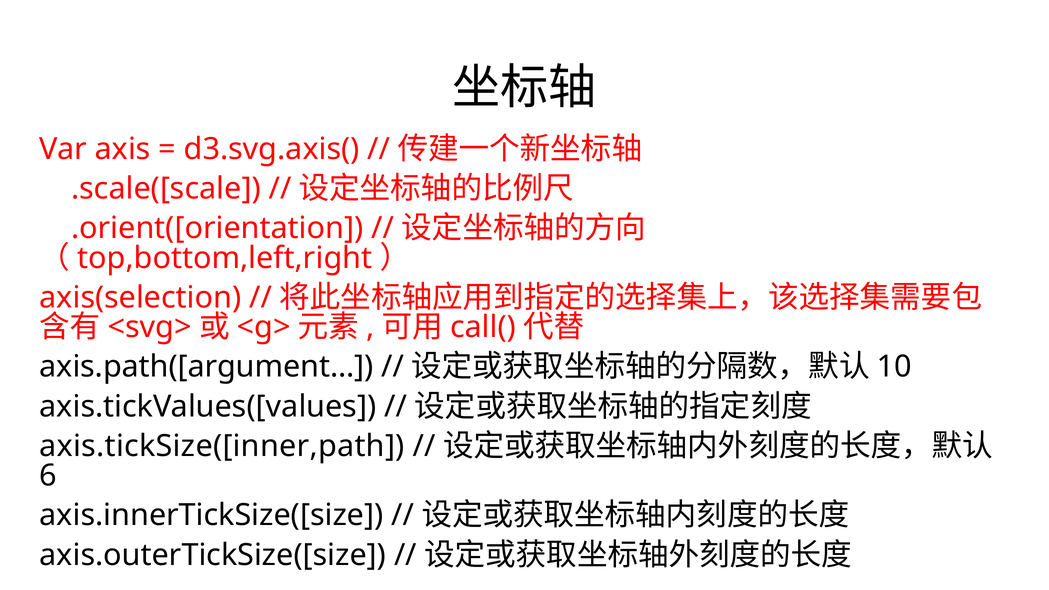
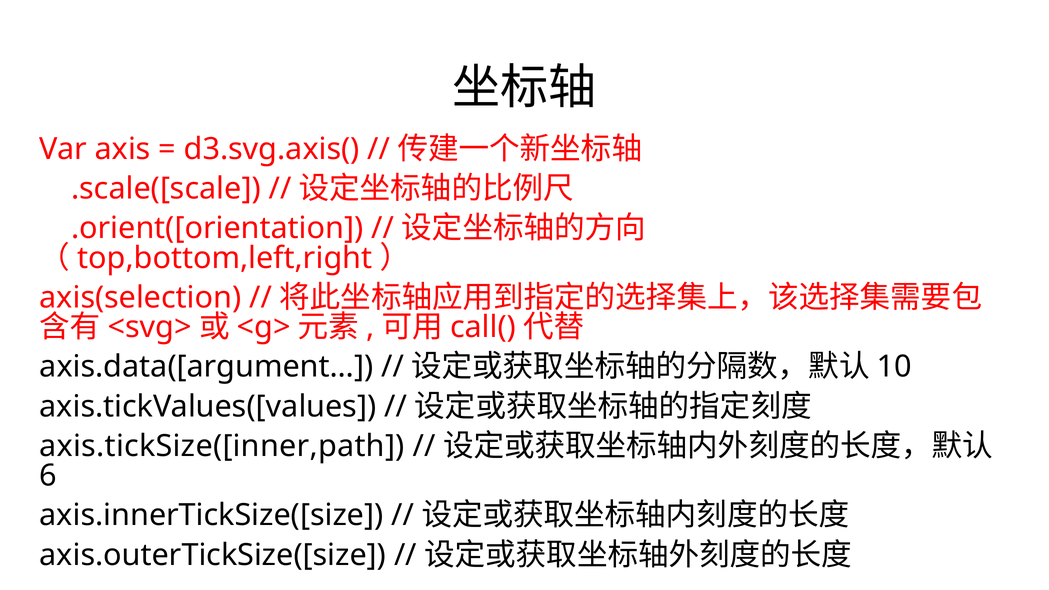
axis.path([argument…: axis.path([argument… -> axis.data([argument…
